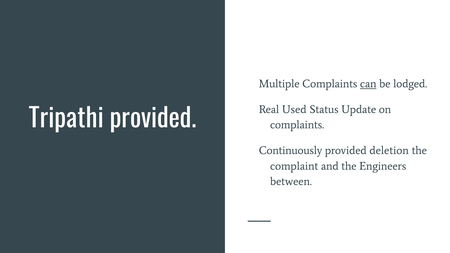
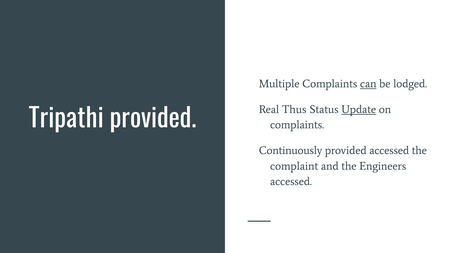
Used: Used -> Thus
Update underline: none -> present
provided deletion: deletion -> accessed
between at (291, 182): between -> accessed
